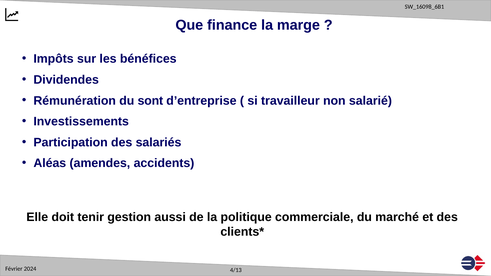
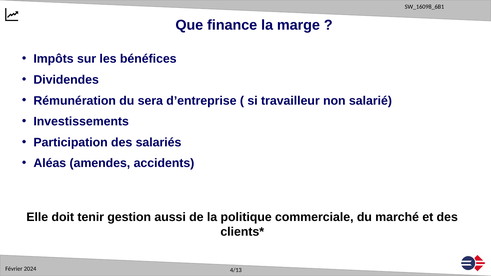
sont: sont -> sera
